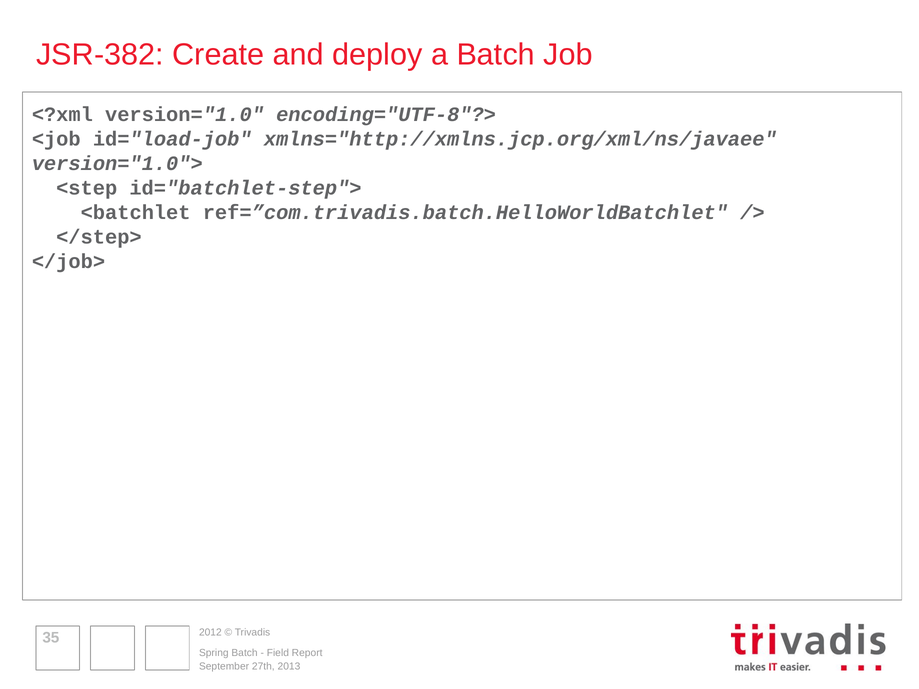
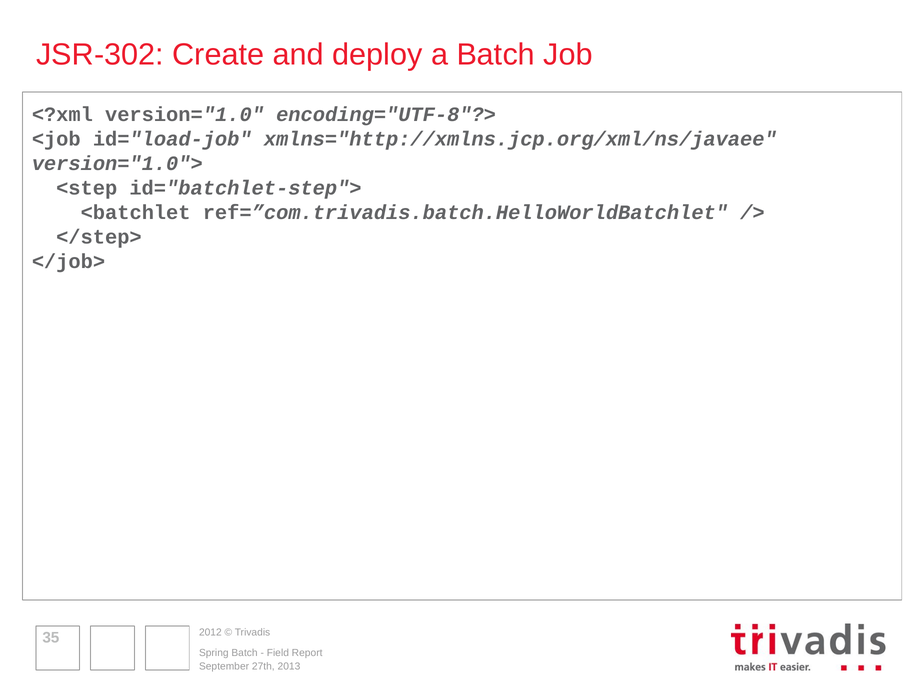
JSR-382: JSR-382 -> JSR-302
